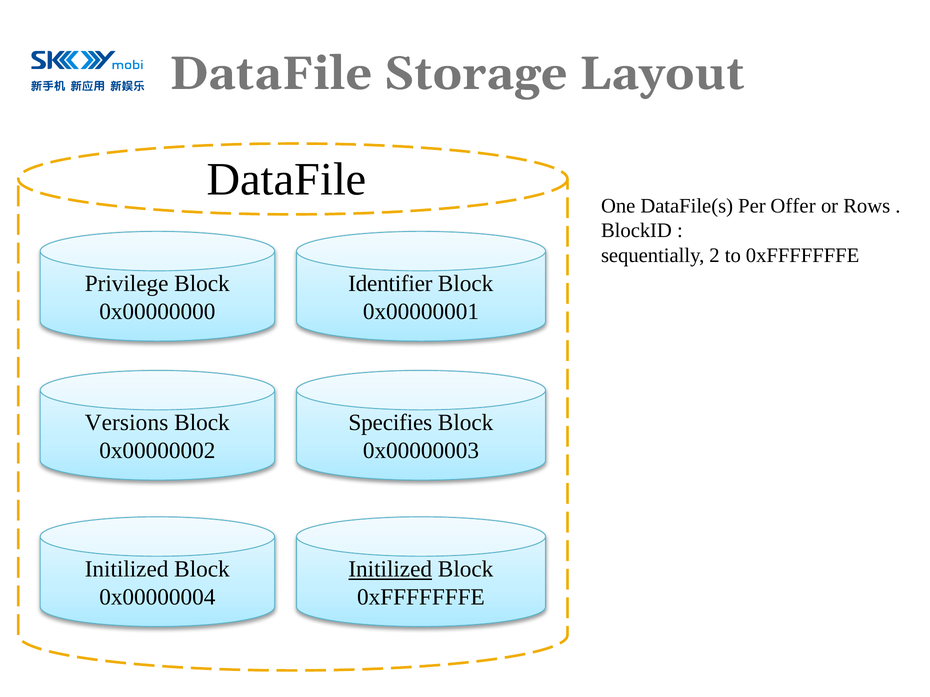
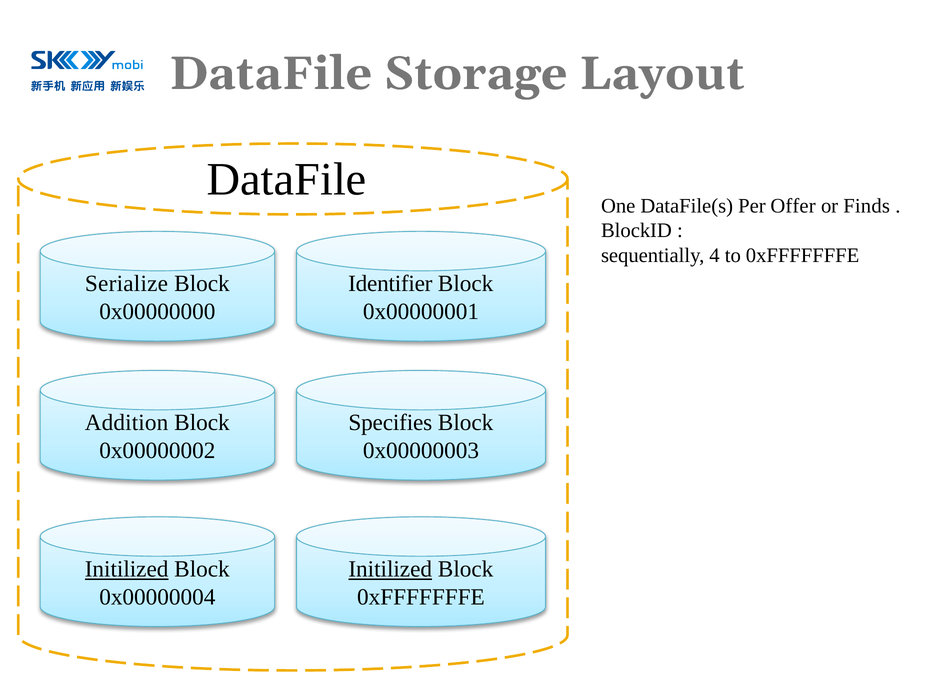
Rows: Rows -> Finds
2: 2 -> 4
Privilege: Privilege -> Serialize
Versions: Versions -> Addition
Initilized at (127, 570) underline: none -> present
